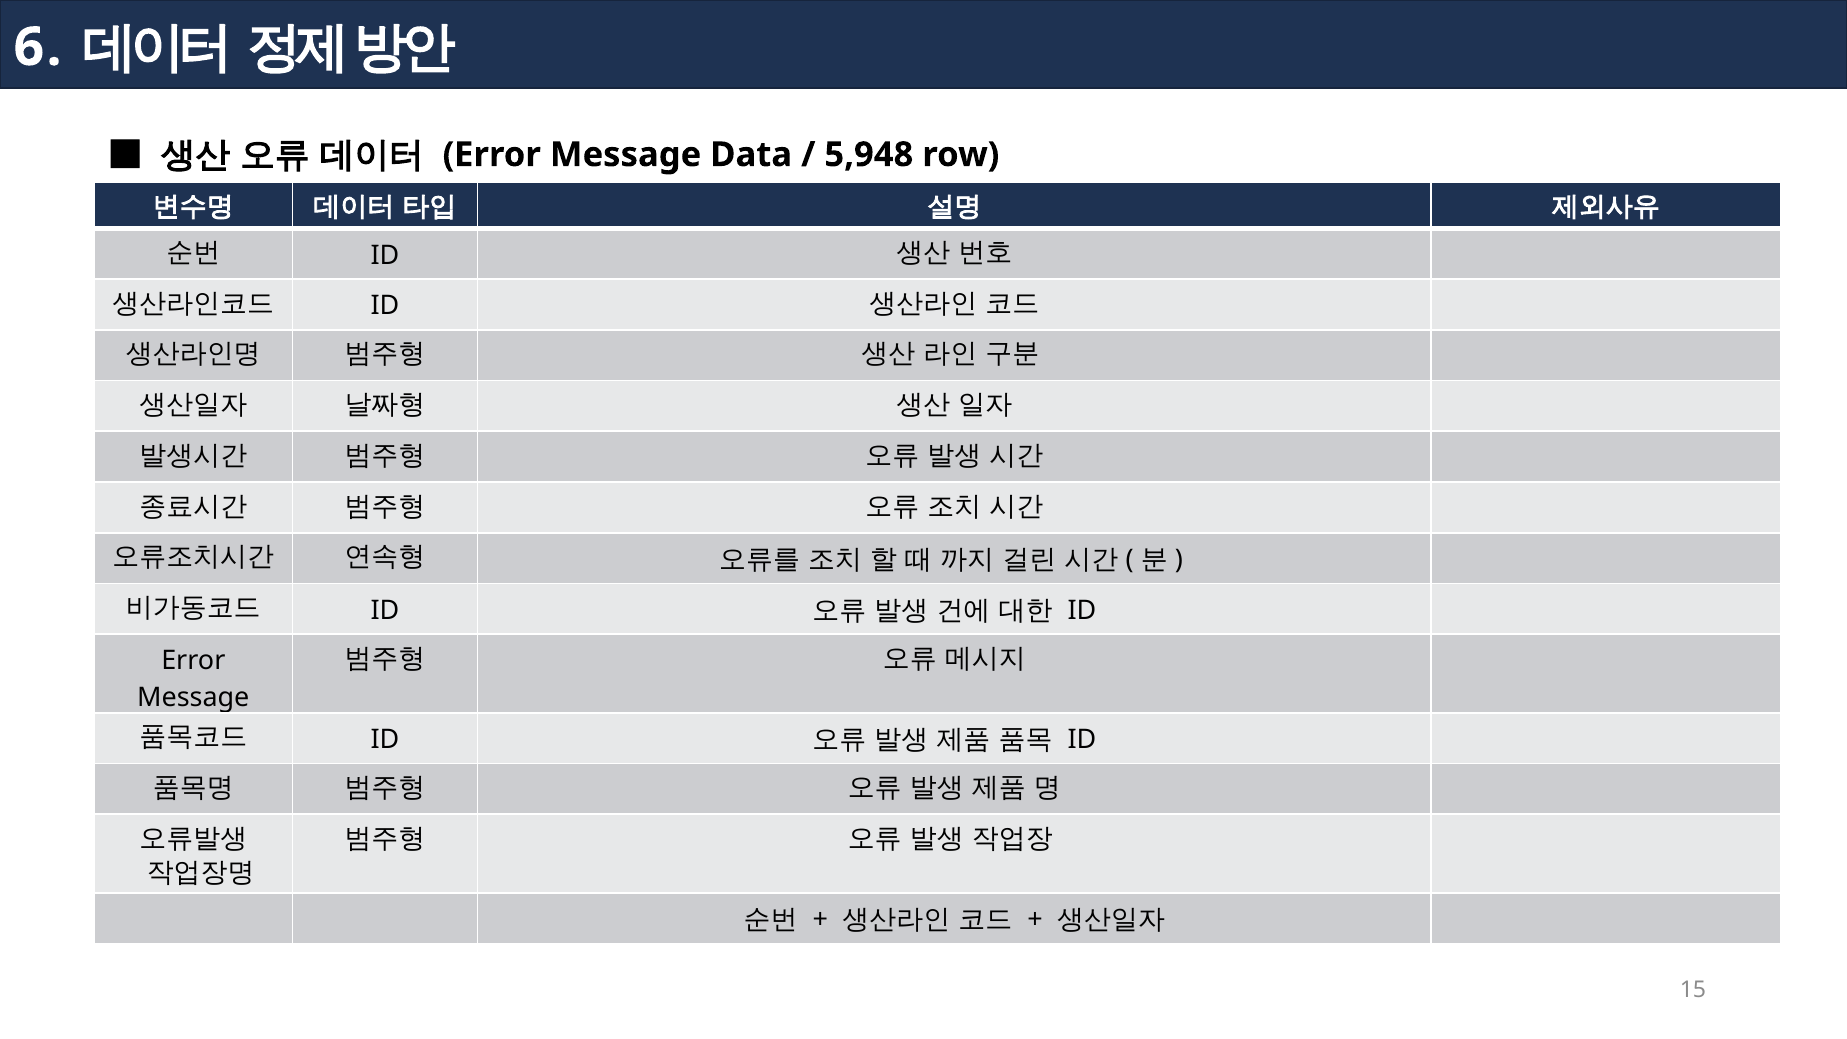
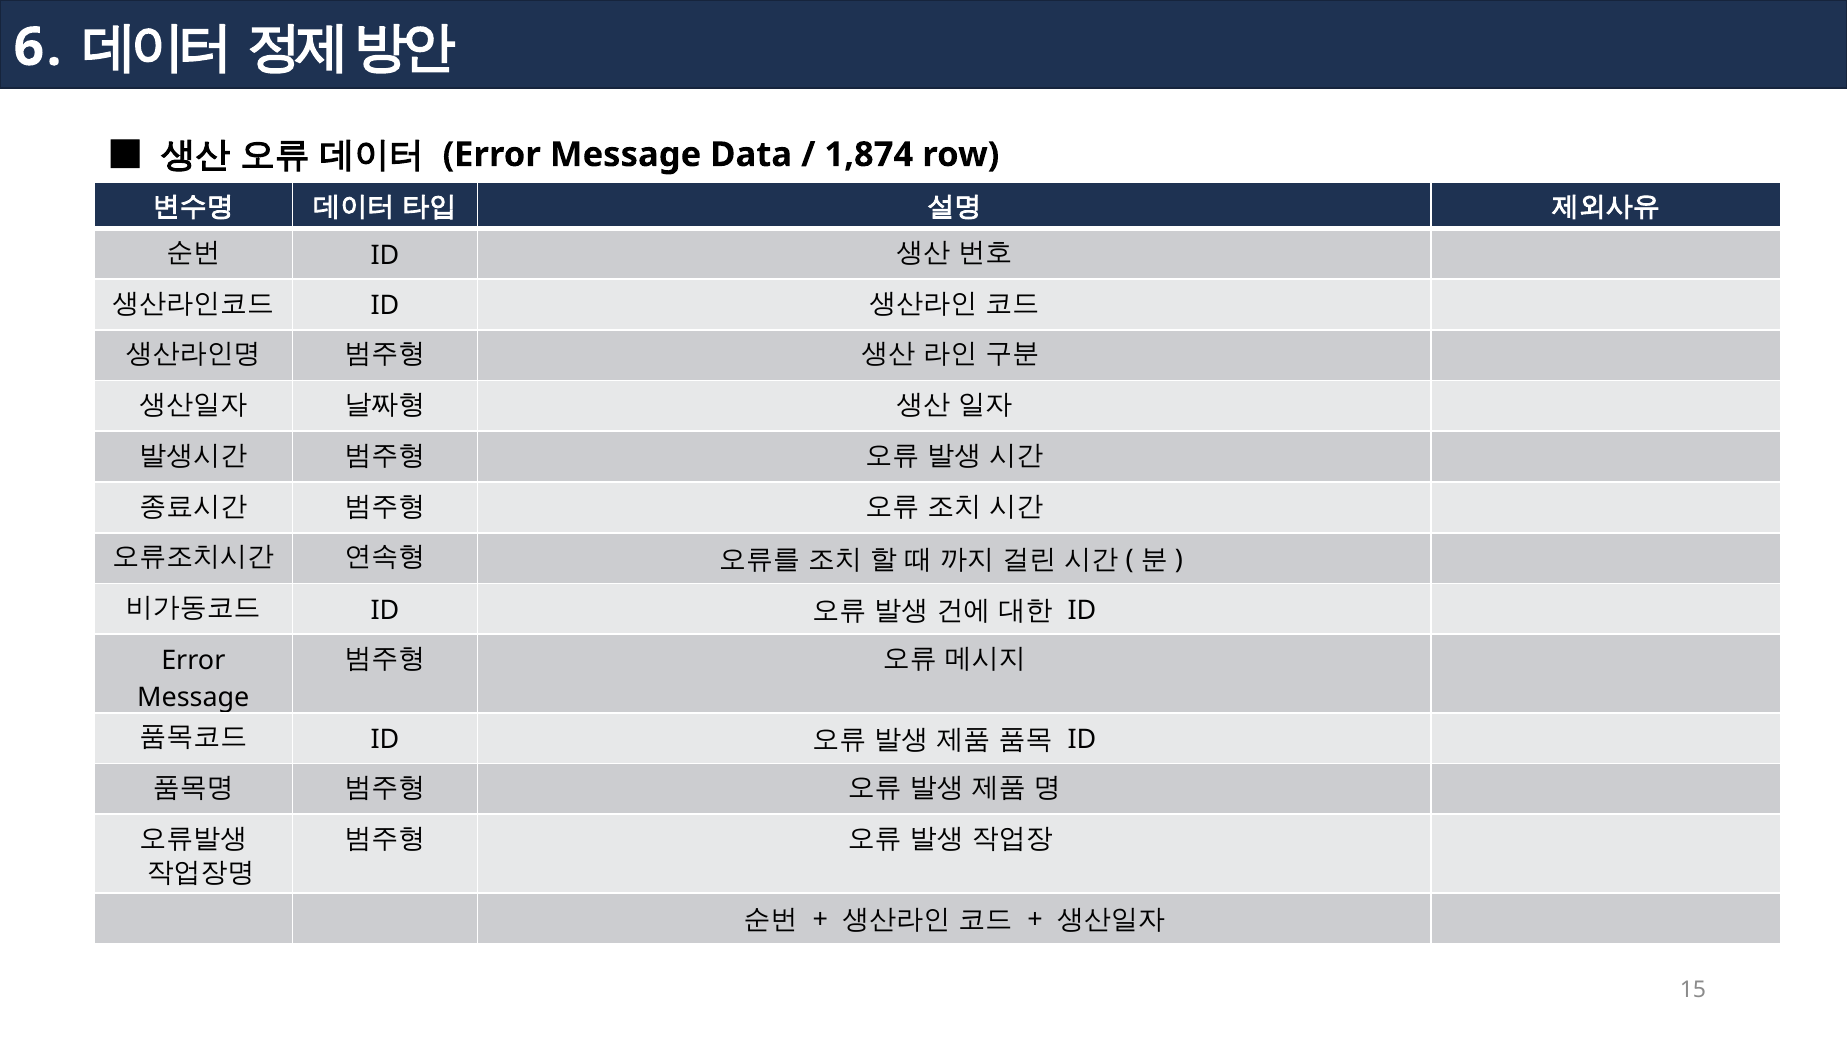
5,948: 5,948 -> 1,874
